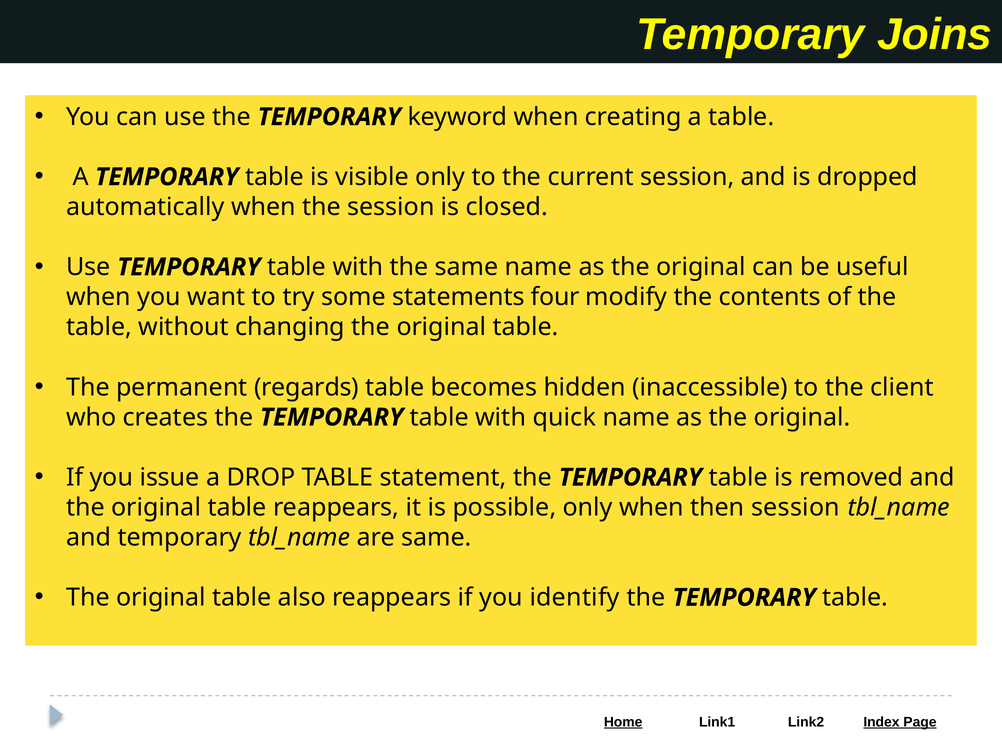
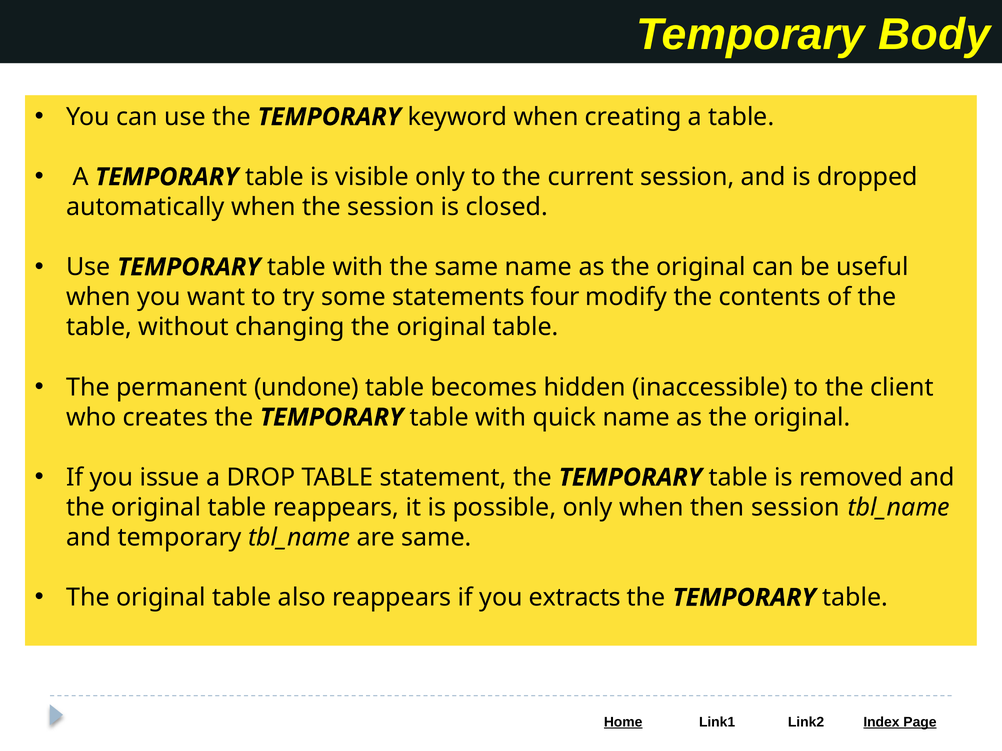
Joins: Joins -> Body
regards: regards -> undone
identify: identify -> extracts
